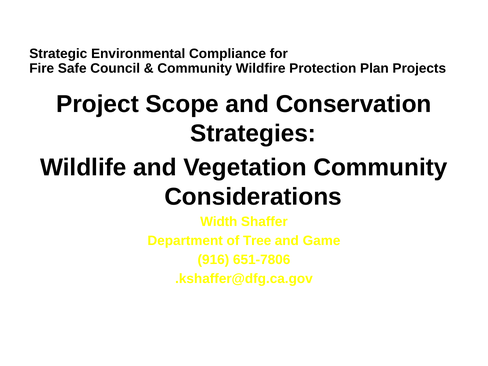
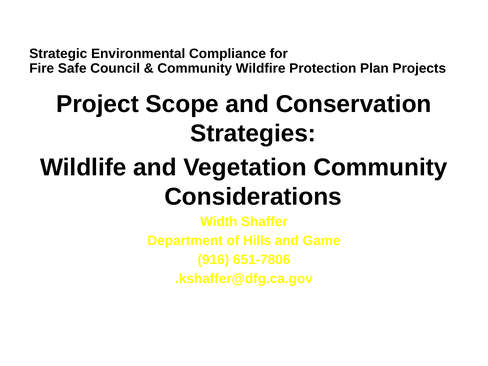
Tree: Tree -> Hills
